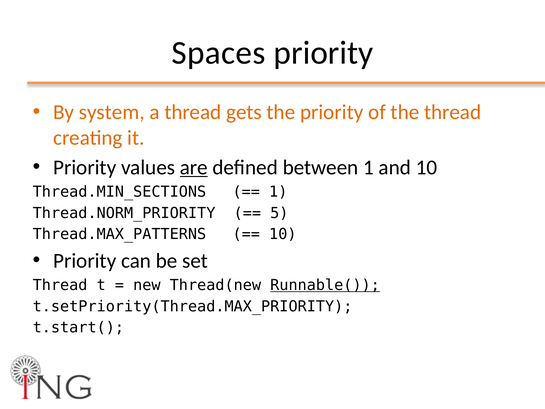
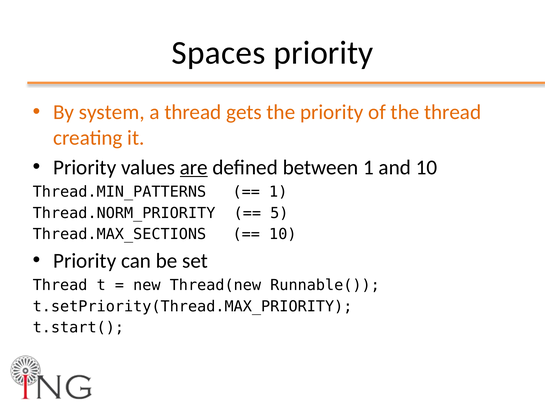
Thread.MIN_SECTIONS: Thread.MIN_SECTIONS -> Thread.MIN_PATTERNS
Thread.MAX_PATTERNS: Thread.MAX_PATTERNS -> Thread.MAX_SECTIONS
Runnable( underline: present -> none
